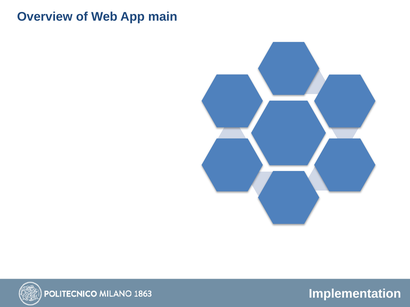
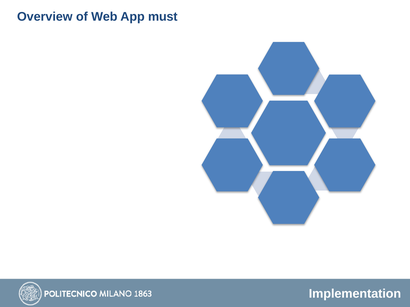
main: main -> must
